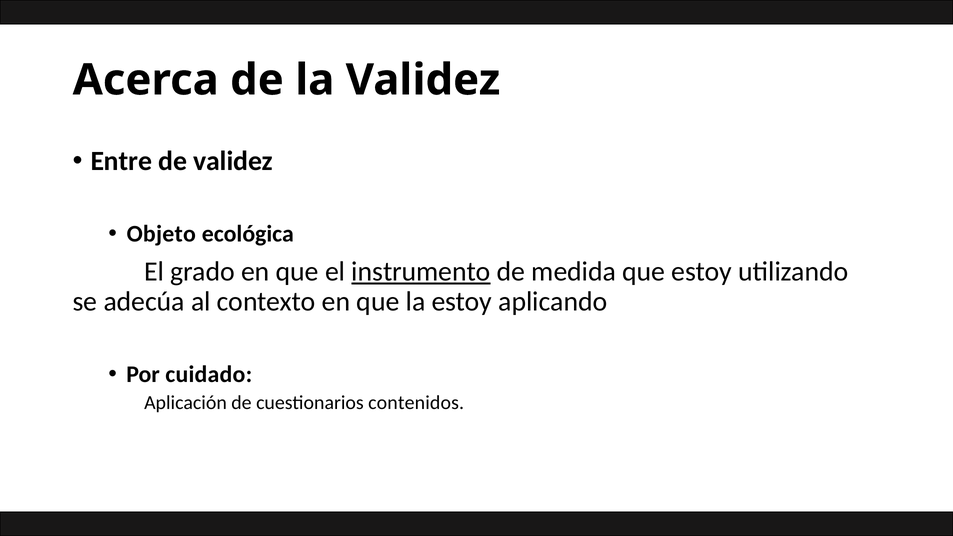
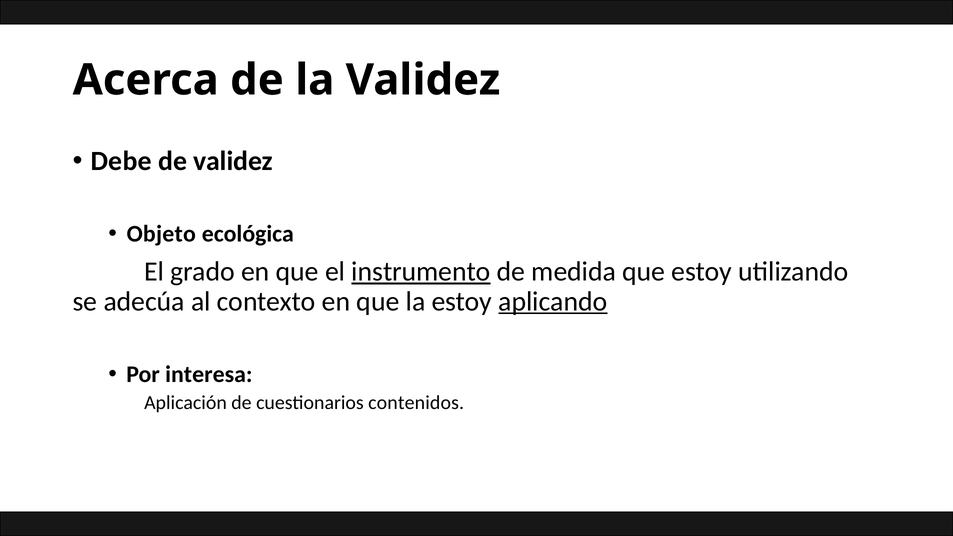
Entre: Entre -> Debe
aplicando underline: none -> present
cuidado: cuidado -> interesa
